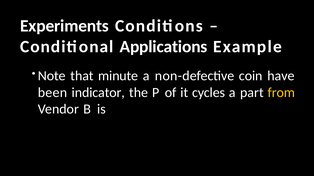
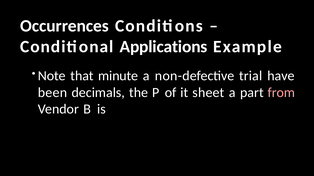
Experiments: Experiments -> Occurrences
coin: coin -> trial
indicator: indicator -> decimals
cycles: cycles -> sheet
from colour: yellow -> pink
